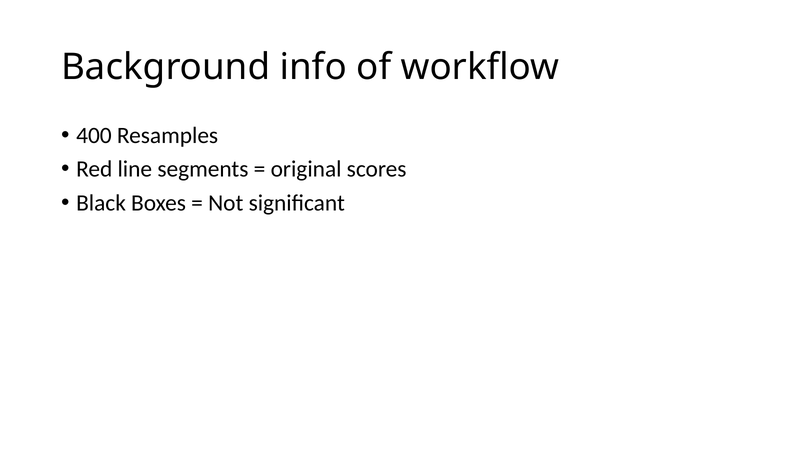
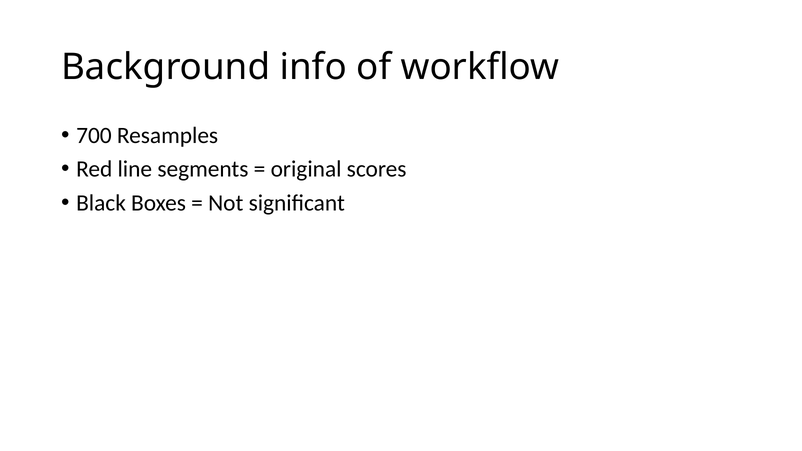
400: 400 -> 700
